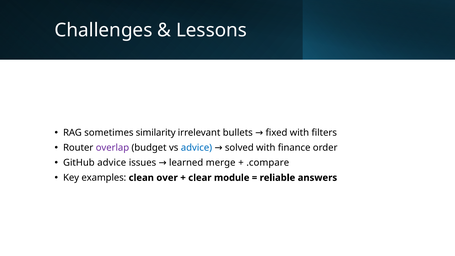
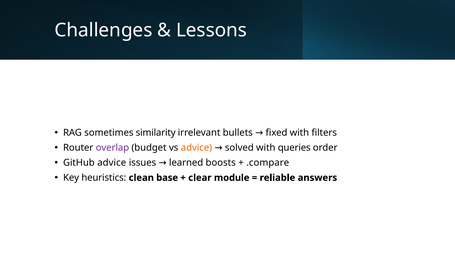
advice at (196, 148) colour: blue -> orange
finance: finance -> queries
merge: merge -> boosts
examples: examples -> heuristics
over: over -> base
